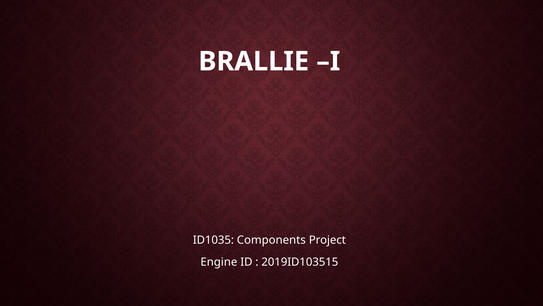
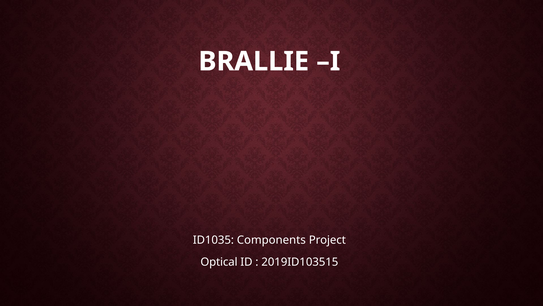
Engine: Engine -> Optical
